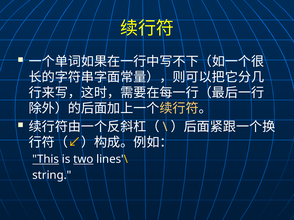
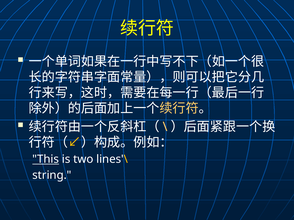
two underline: present -> none
